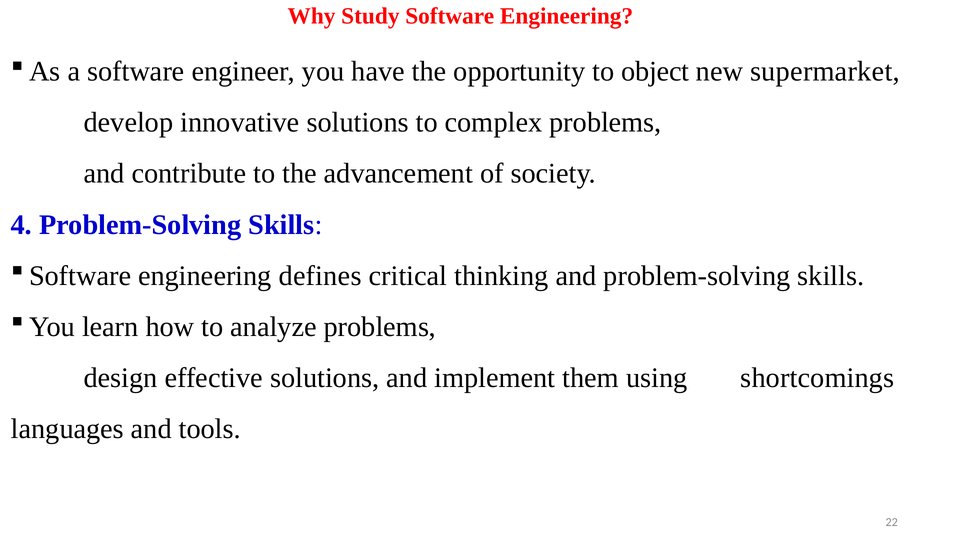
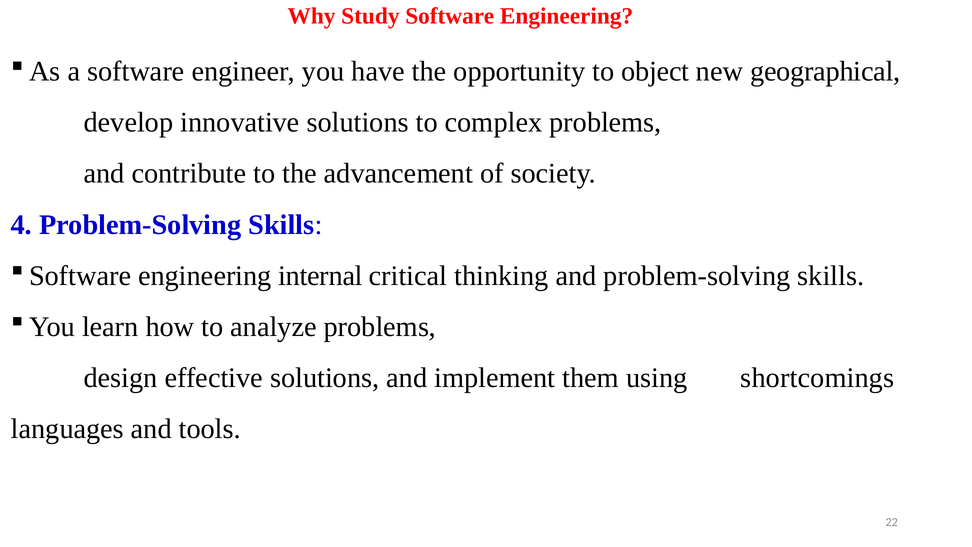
supermarket: supermarket -> geographical
defines: defines -> internal
